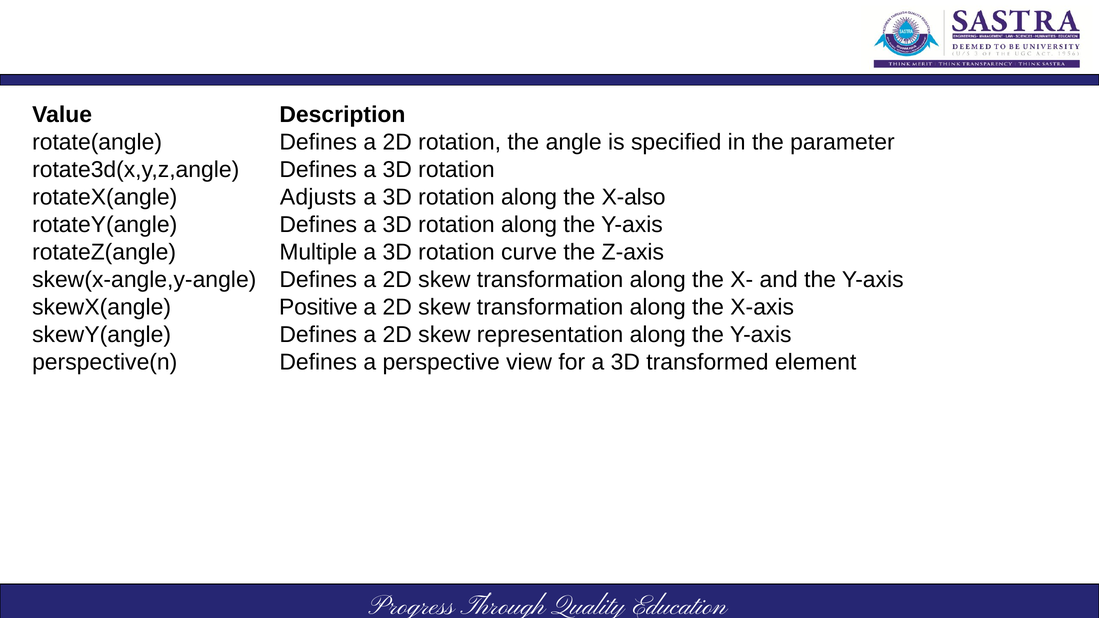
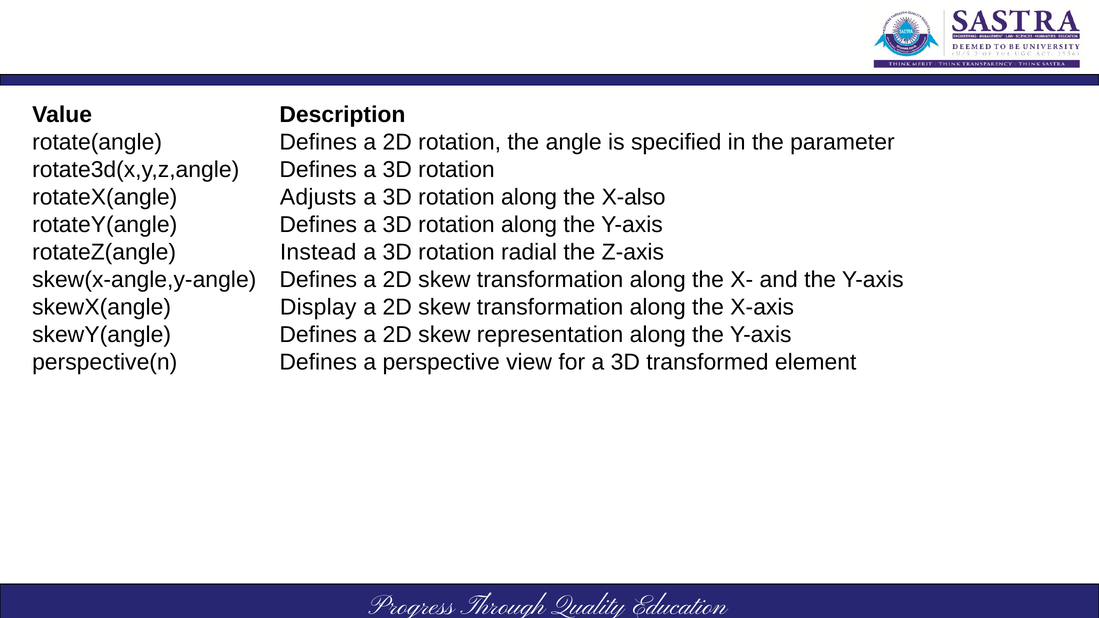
Multiple: Multiple -> Instead
curve: curve -> radial
Positive: Positive -> Display
